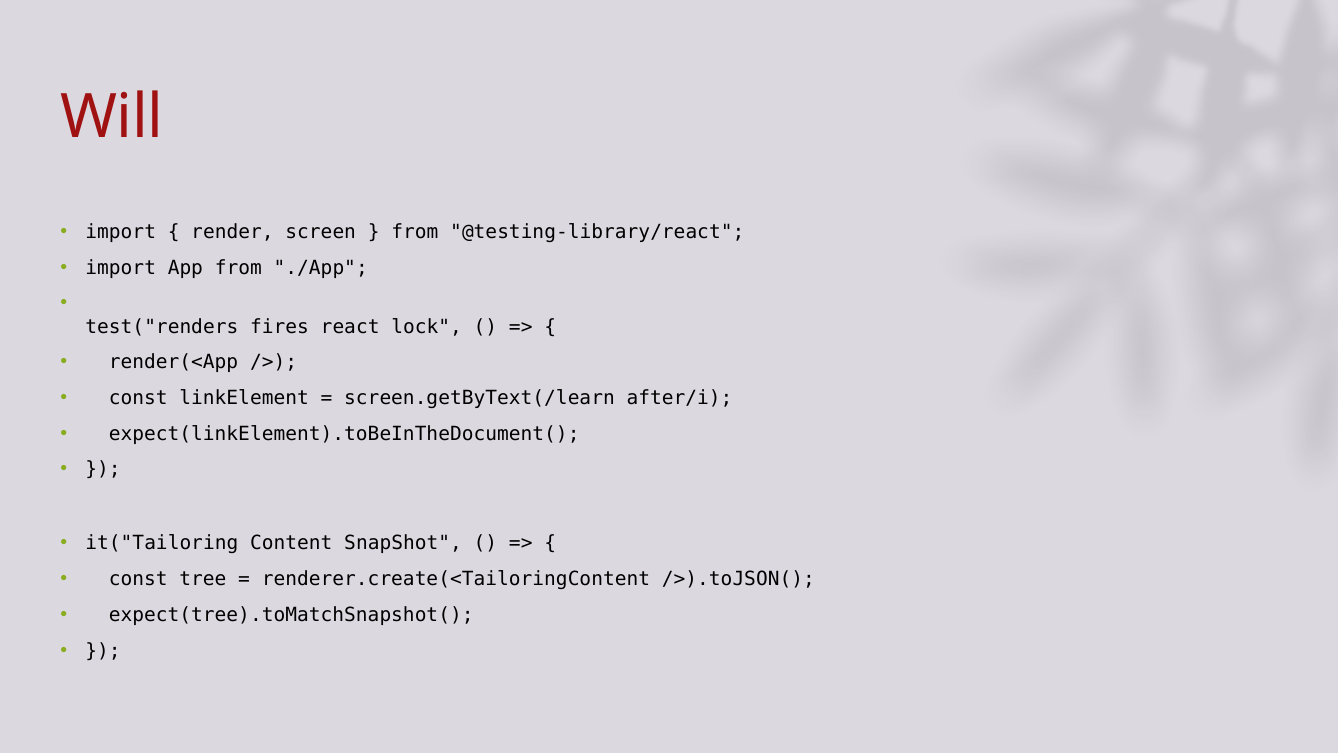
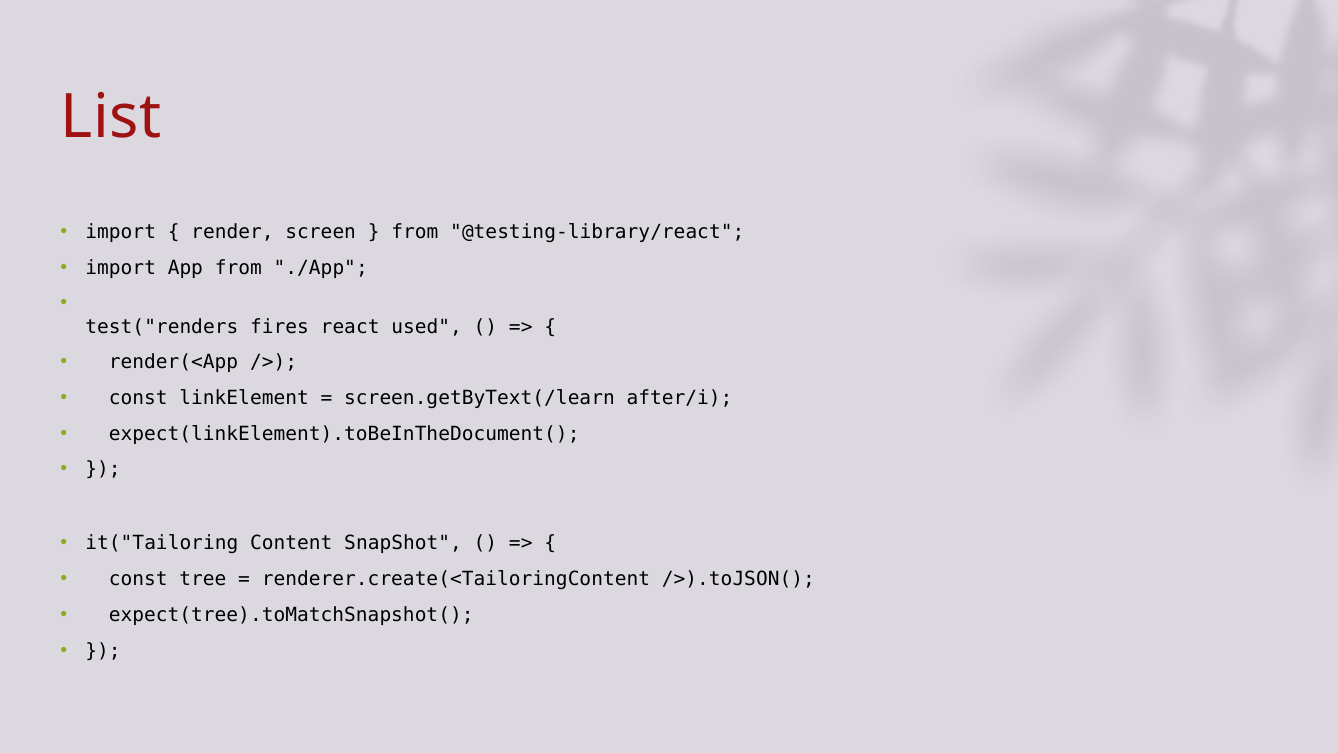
Will: Will -> List
lock: lock -> used
